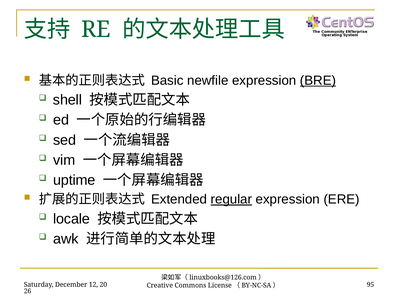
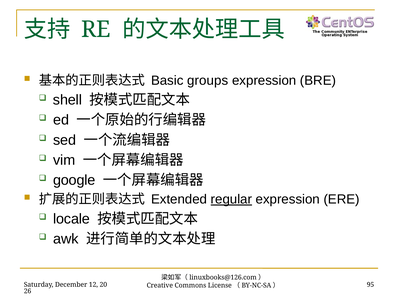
newfile: newfile -> groups
BRE underline: present -> none
uptime: uptime -> google
